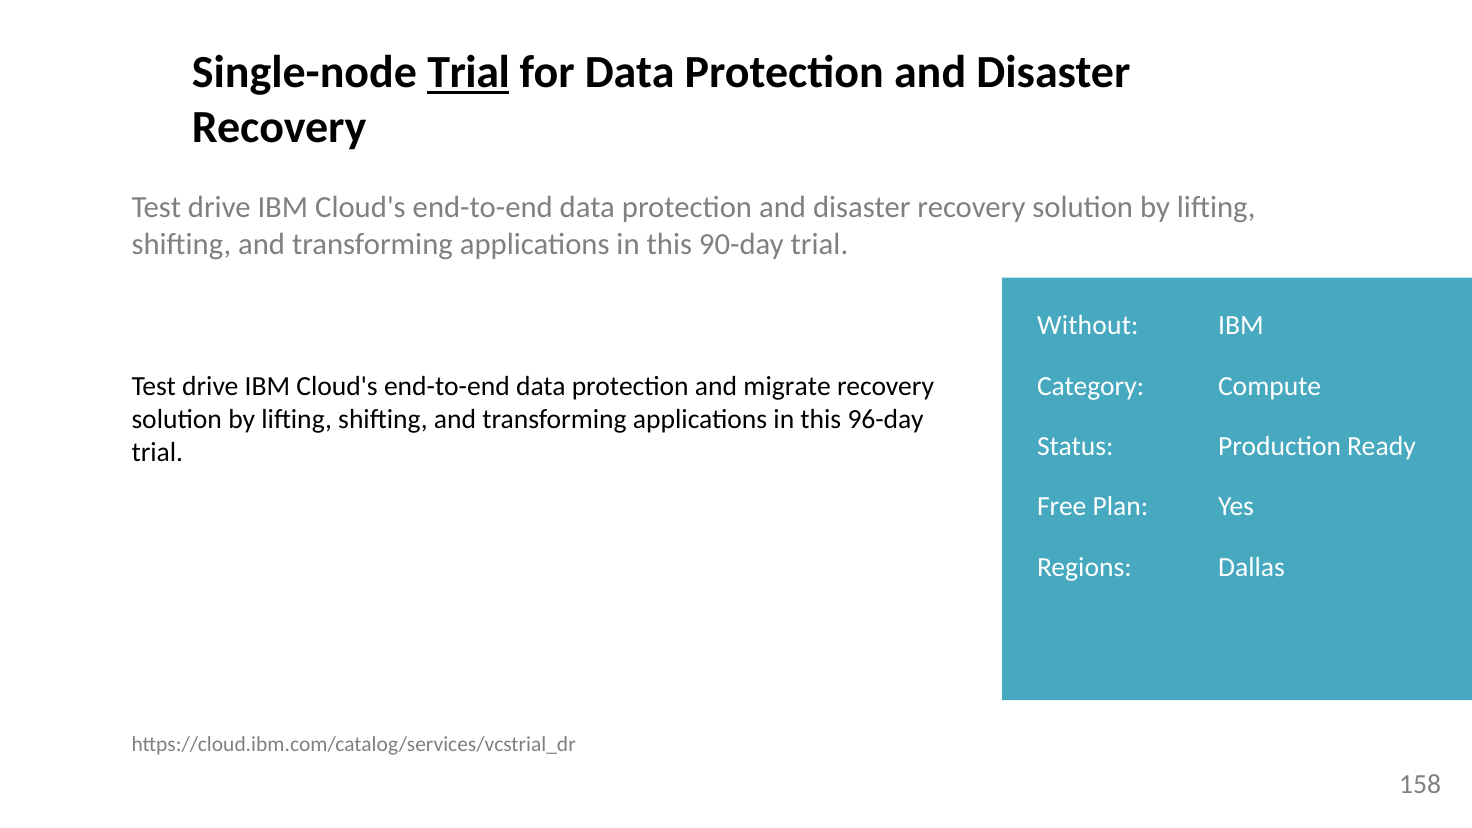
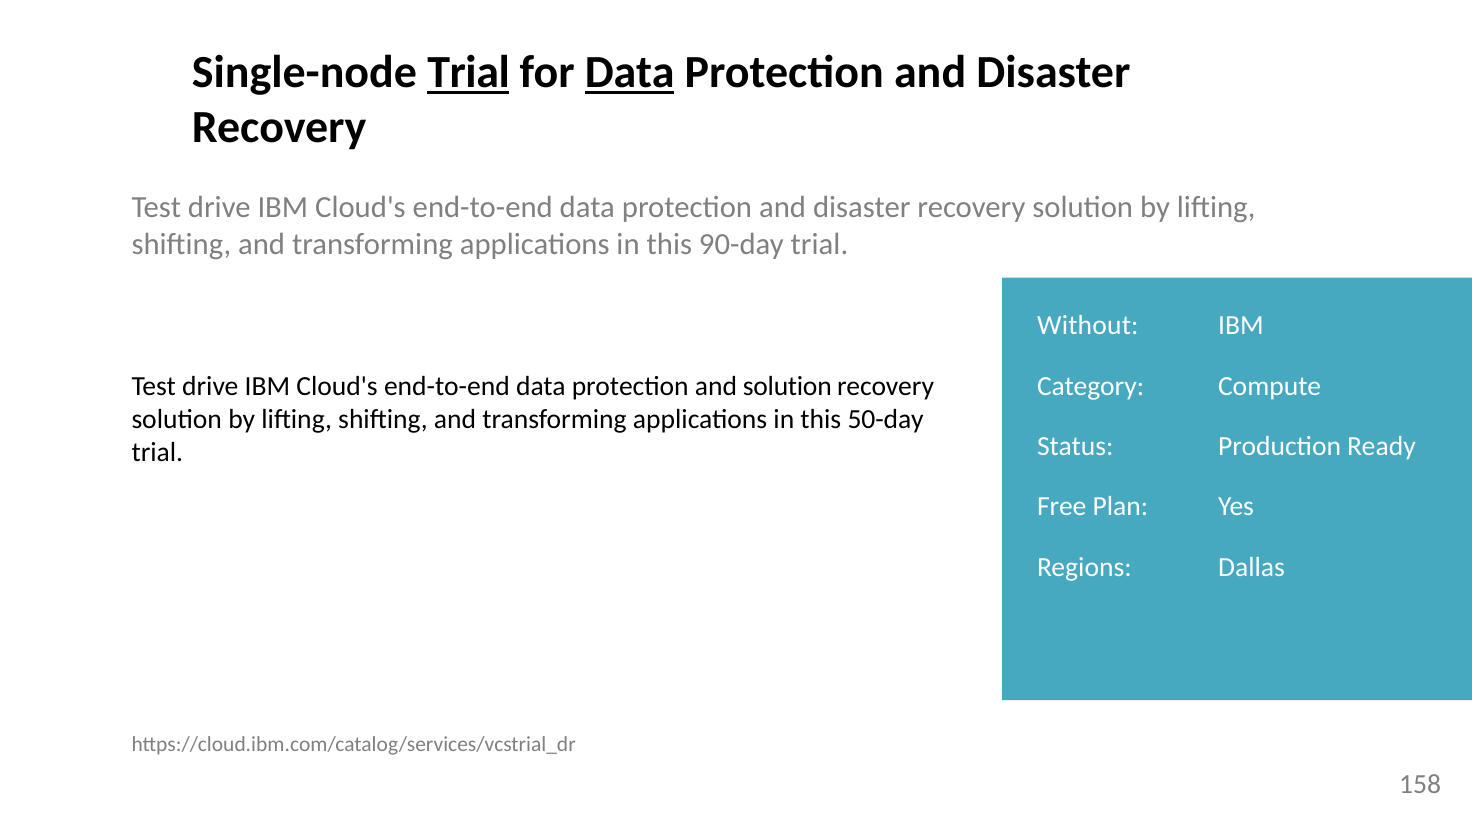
Data at (630, 72) underline: none -> present
and migrate: migrate -> solution
96-day: 96-day -> 50-day
